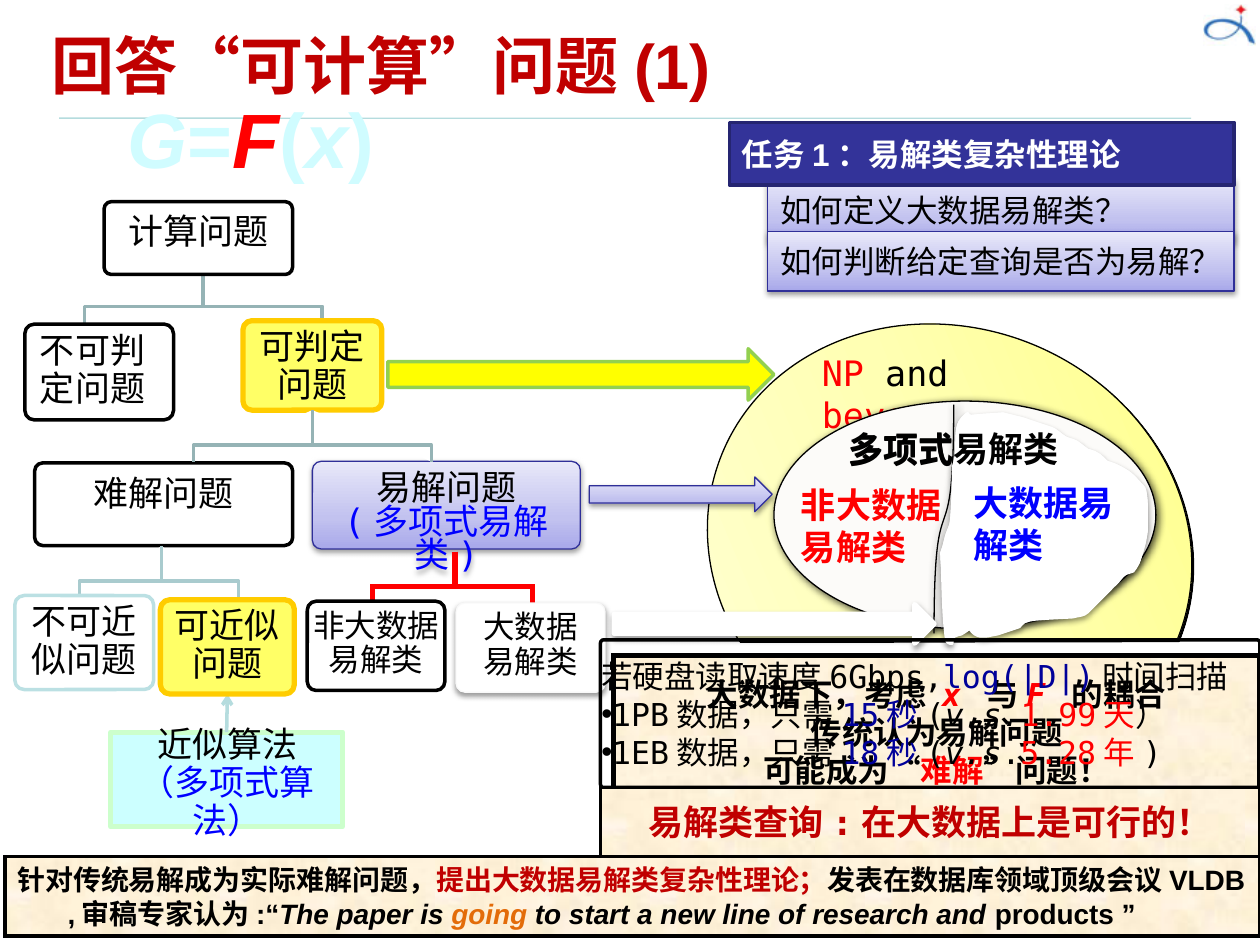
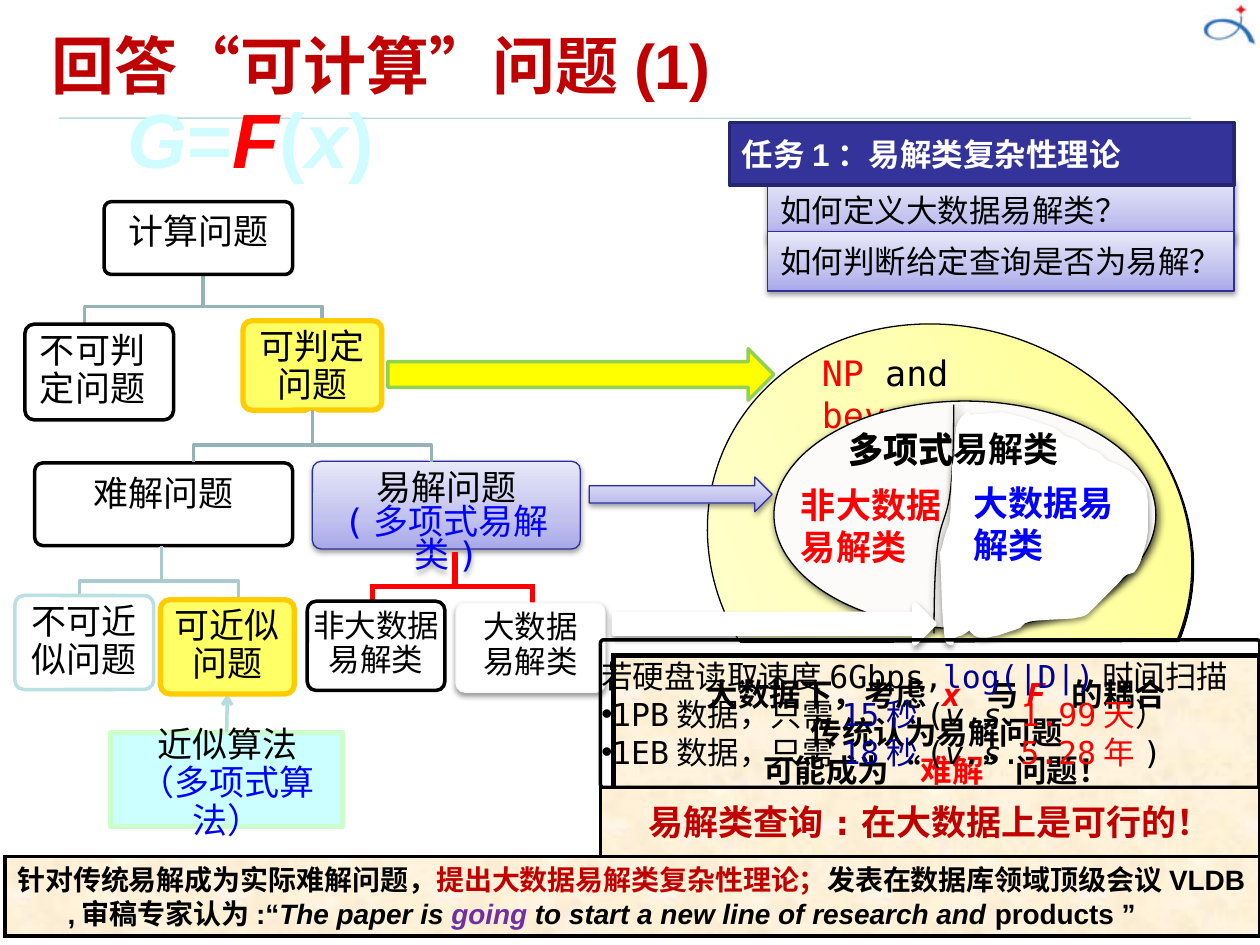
going colour: orange -> purple
